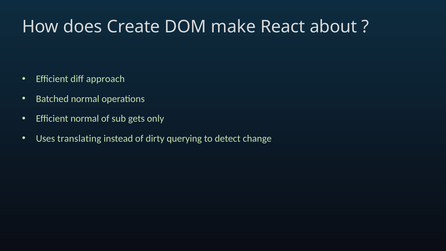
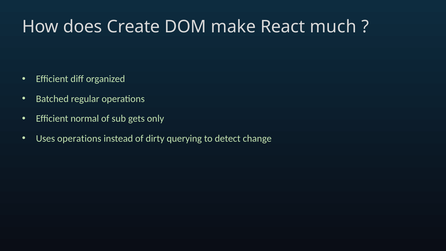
about: about -> much
approach: approach -> organized
Batched normal: normal -> regular
Uses translating: translating -> operations
